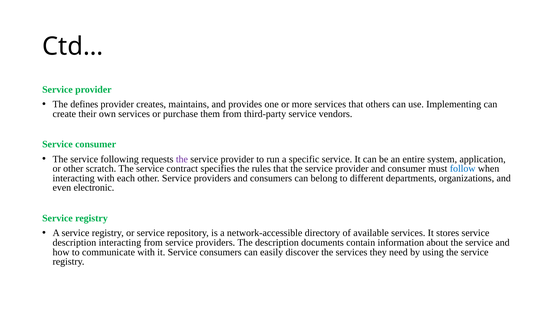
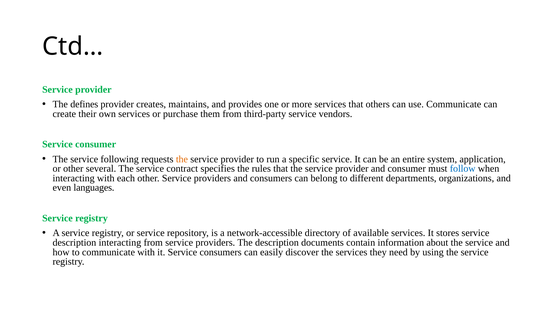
use Implementing: Implementing -> Communicate
the at (182, 159) colour: purple -> orange
scratch: scratch -> several
electronic: electronic -> languages
